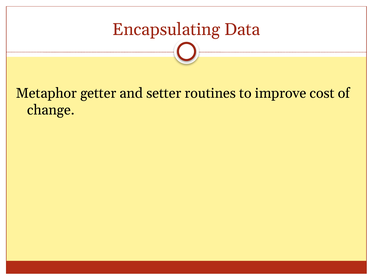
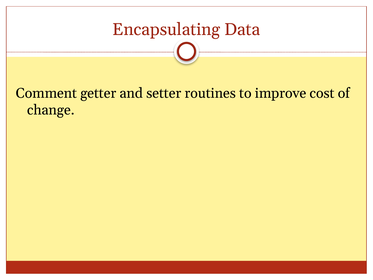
Metaphor: Metaphor -> Comment
